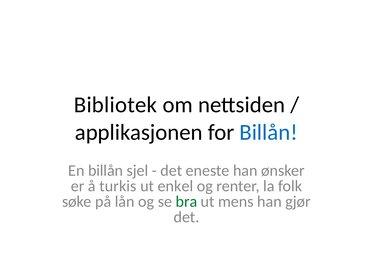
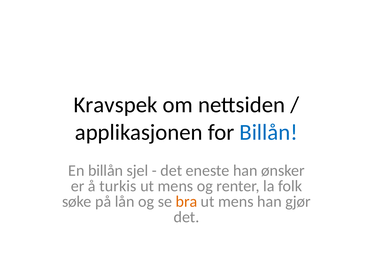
Bibliotek: Bibliotek -> Kravspek
enkel at (175, 186): enkel -> mens
bra colour: green -> orange
